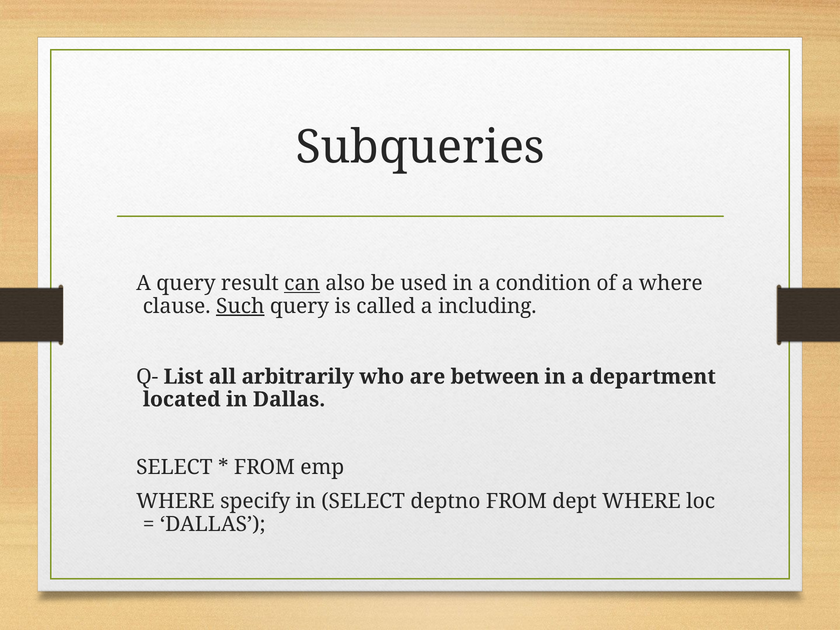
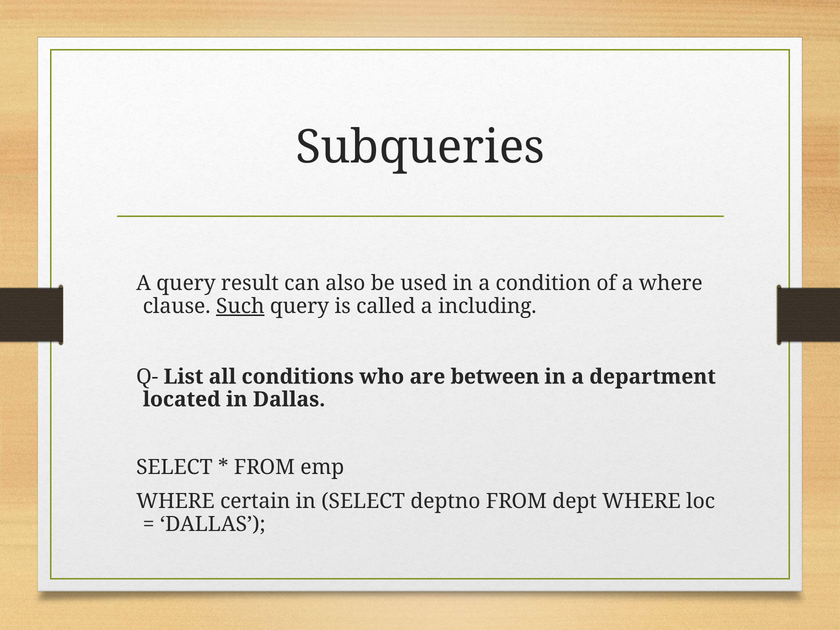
can underline: present -> none
arbitrarily: arbitrarily -> conditions
specify: specify -> certain
